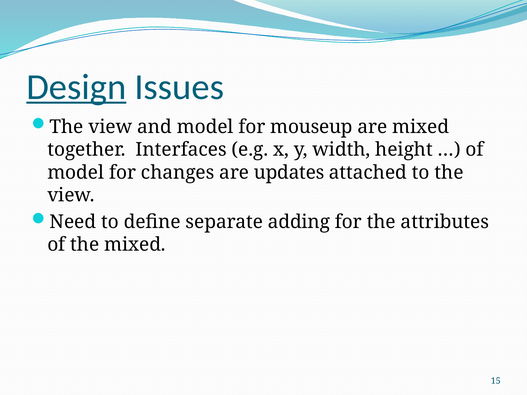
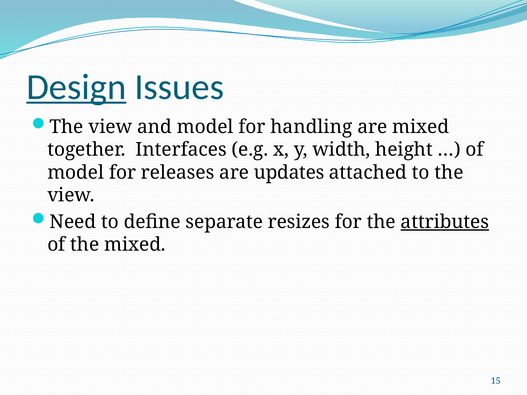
mouseup: mouseup -> handling
changes: changes -> releases
adding: adding -> resizes
attributes underline: none -> present
